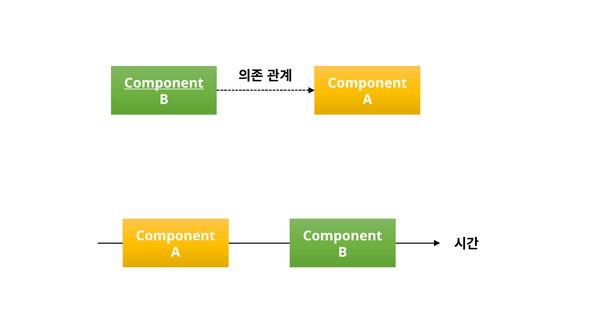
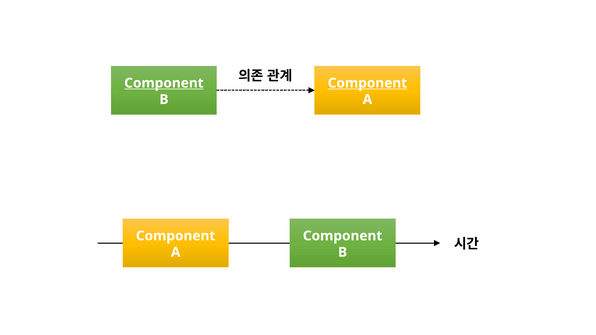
Component at (367, 83) underline: none -> present
